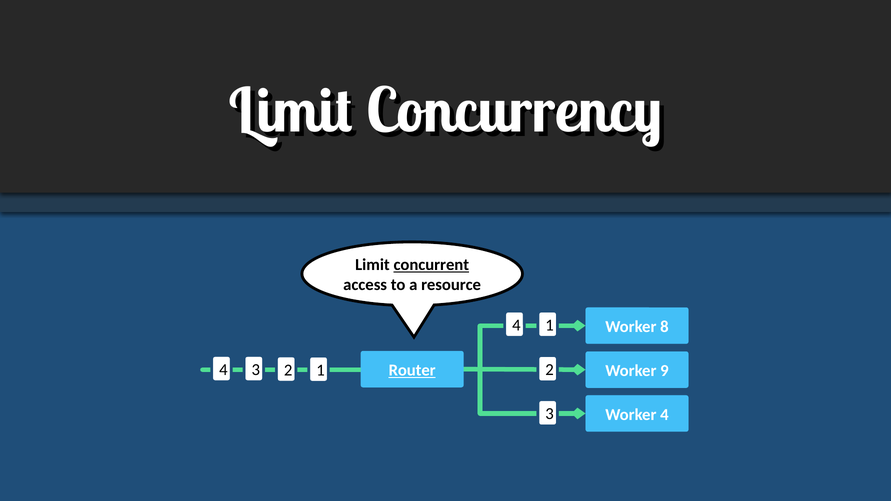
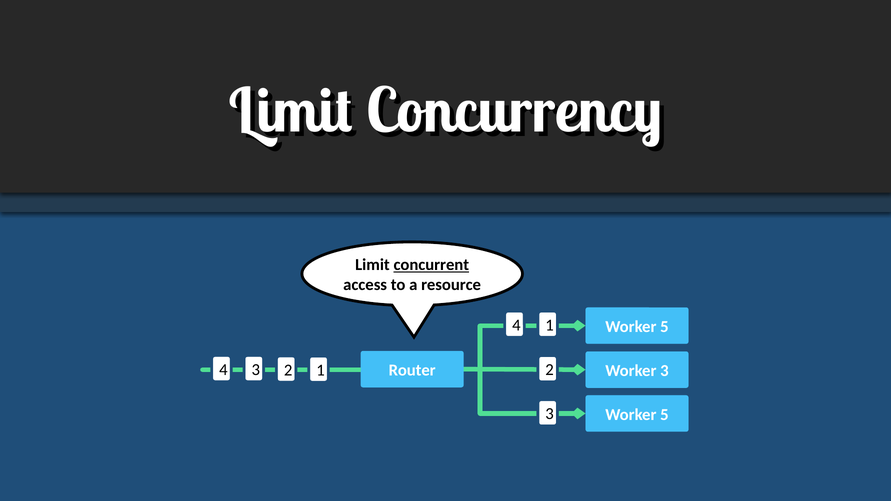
8 at (664, 327): 8 -> 5
Router underline: present -> none
Worker 9: 9 -> 3
4 at (664, 415): 4 -> 5
